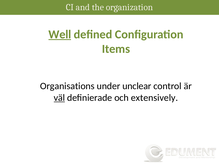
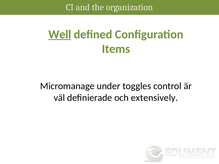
Organisations: Organisations -> Micromanage
unclear: unclear -> toggles
väl underline: present -> none
